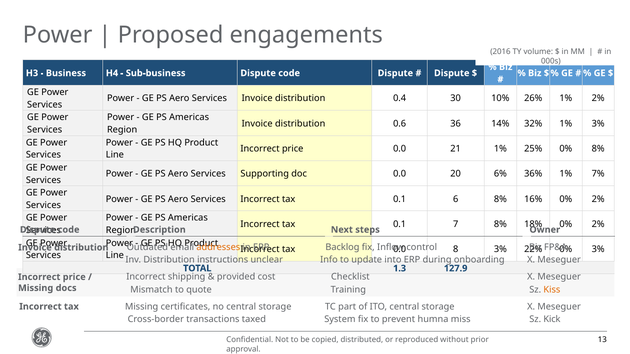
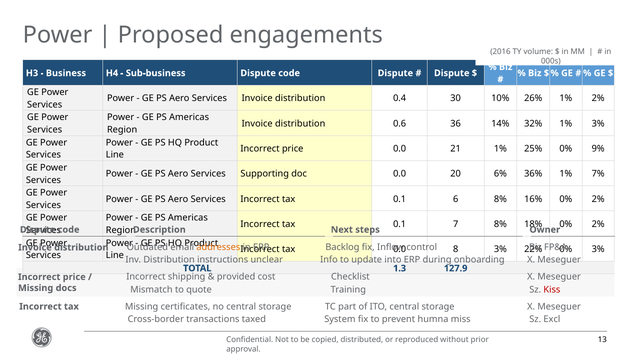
0% 8%: 8% -> 9%
Kiss colour: orange -> red
Kick: Kick -> Excl
